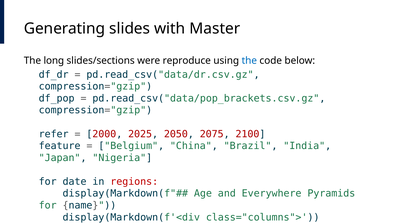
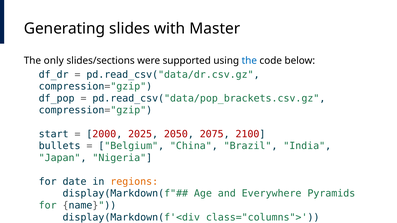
long: long -> only
reproduce: reproduce -> supported
refer: refer -> start
feature: feature -> bullets
regions colour: red -> orange
